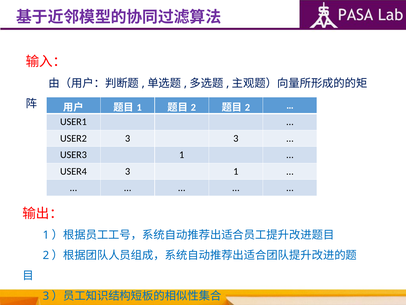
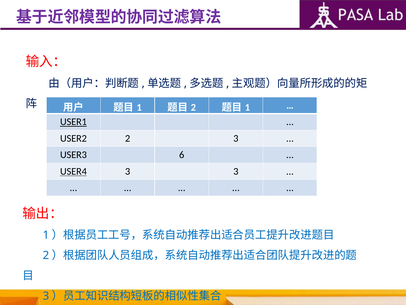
2 at (247, 107): 2 -> 1
USER1 underline: none -> present
USER2 3: 3 -> 2
USER3 1: 1 -> 6
USER4 underline: none -> present
3 1: 1 -> 3
